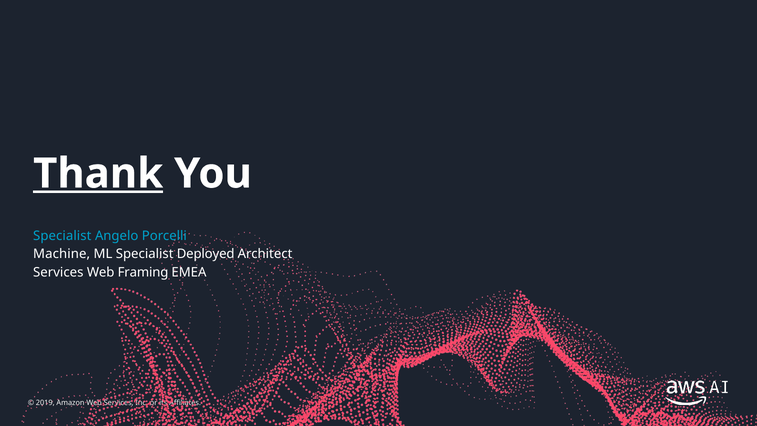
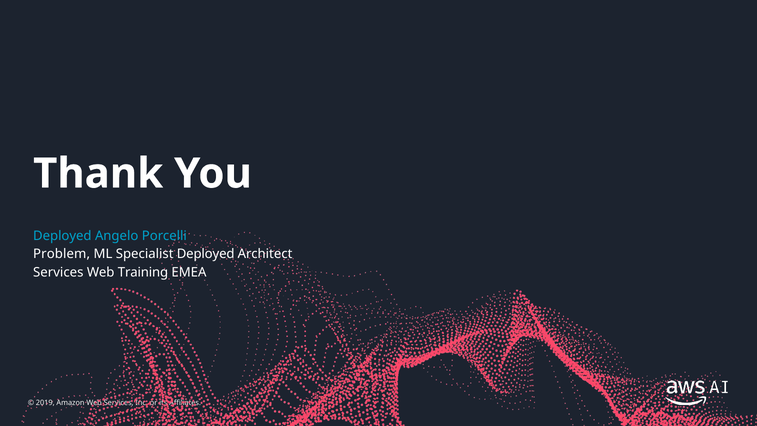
Thank underline: present -> none
Specialist at (62, 236): Specialist -> Deployed
Machine: Machine -> Problem
Framing: Framing -> Training
